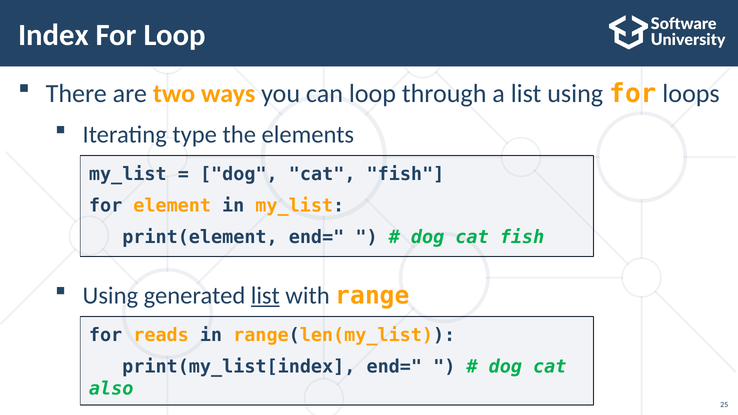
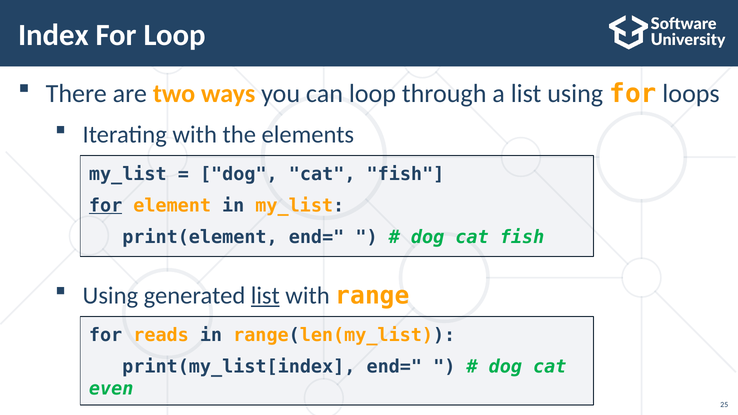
Iterating type: type -> with
for at (106, 206) underline: none -> present
also: also -> even
